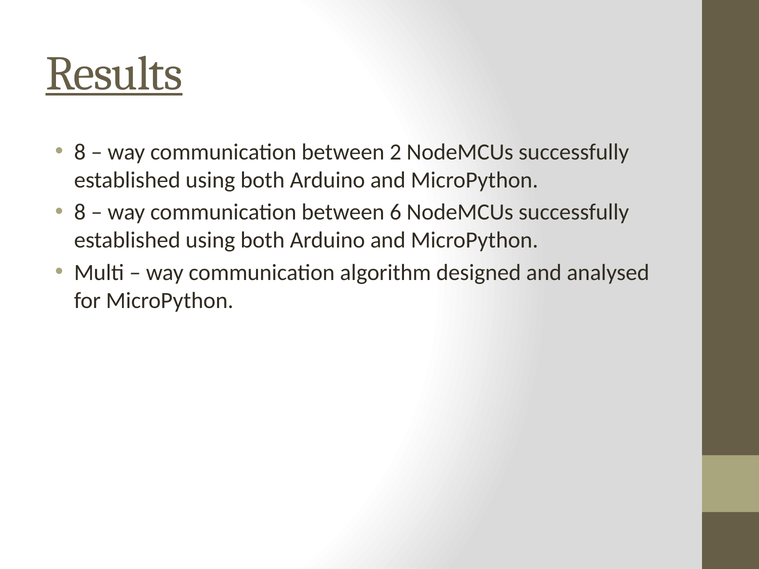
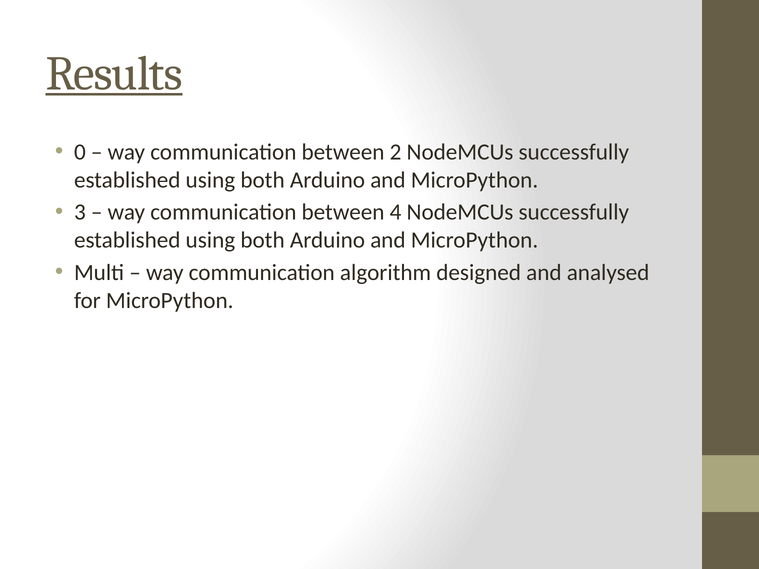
8 at (80, 152): 8 -> 0
8 at (80, 212): 8 -> 3
6: 6 -> 4
